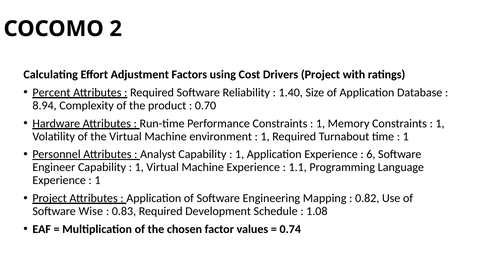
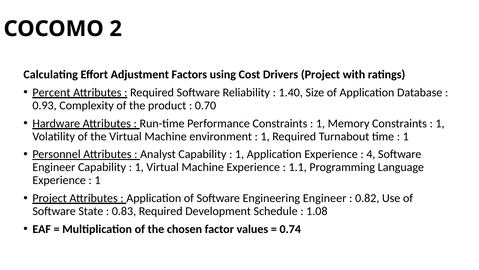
8.94: 8.94 -> 0.93
6: 6 -> 4
Engineering Mapping: Mapping -> Engineer
Wise: Wise -> State
